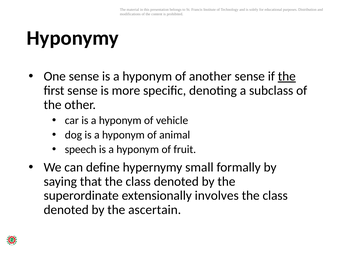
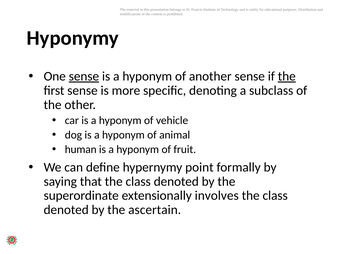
sense at (84, 76) underline: none -> present
speech: speech -> human
small: small -> point
